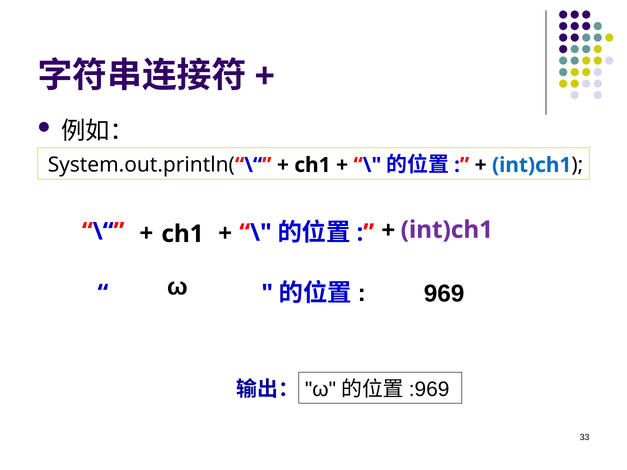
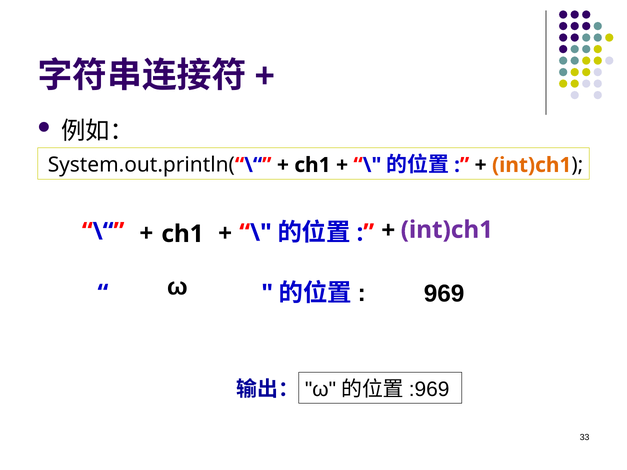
int)ch1 at (532, 165) colour: blue -> orange
